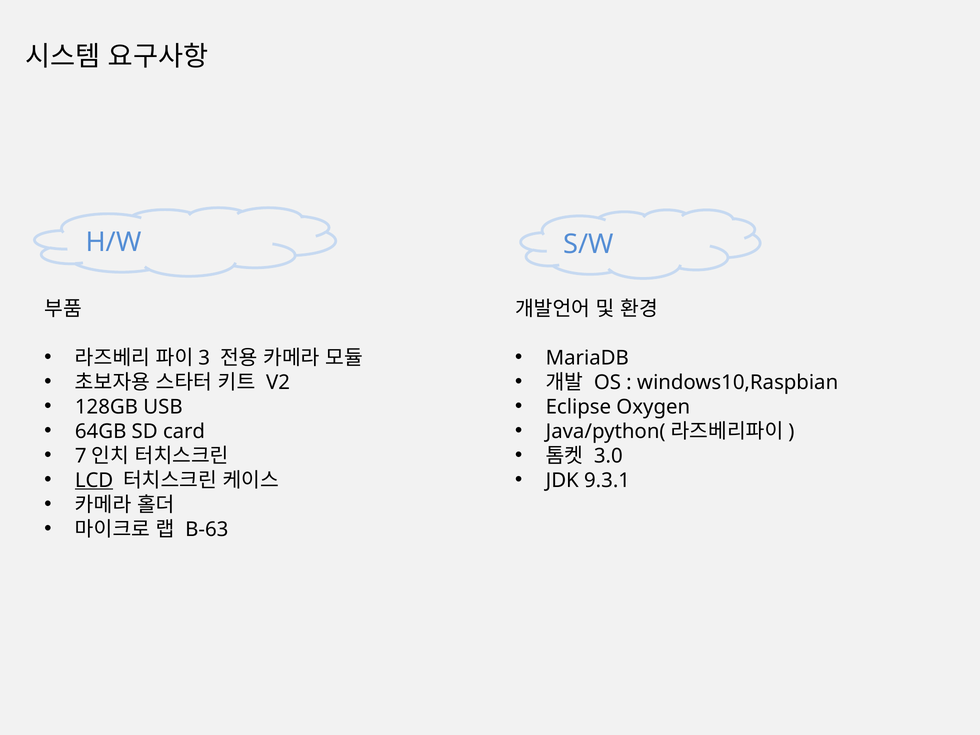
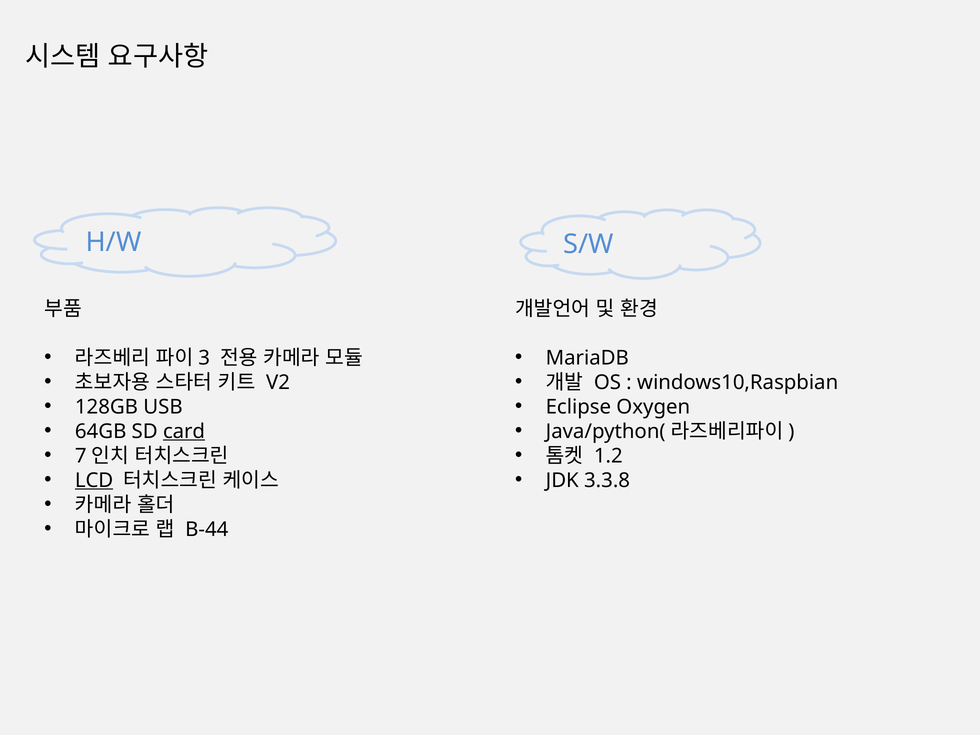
card underline: none -> present
3.0: 3.0 -> 1.2
9.3.1: 9.3.1 -> 3.3.8
B-63: B-63 -> B-44
